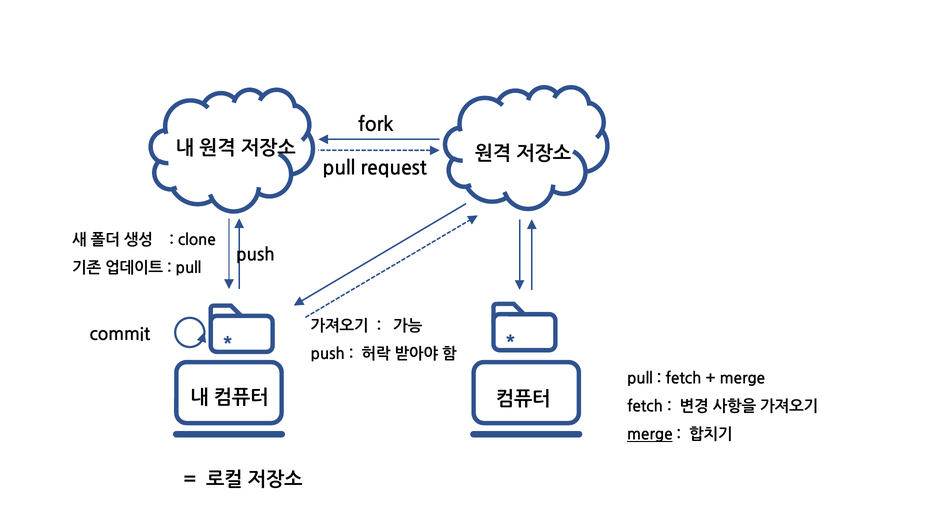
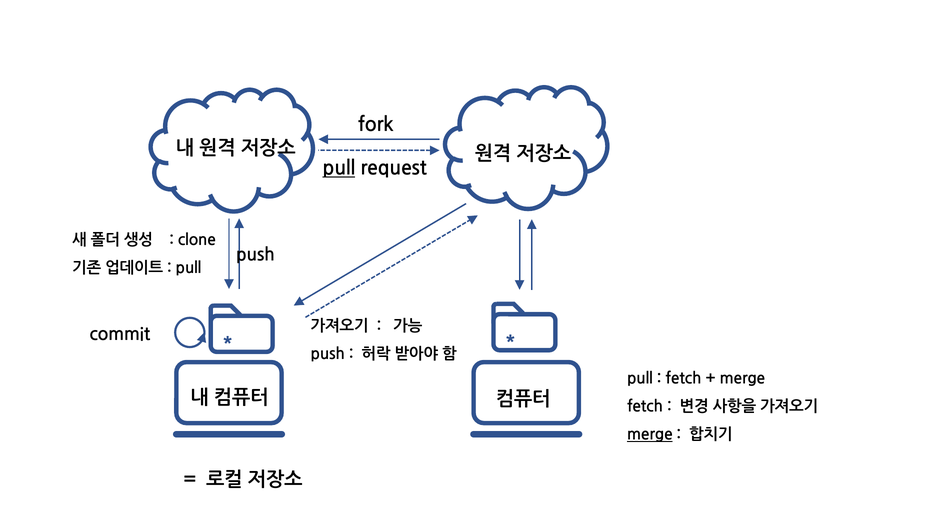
pull at (339, 168) underline: none -> present
